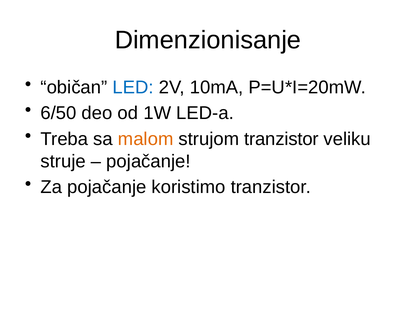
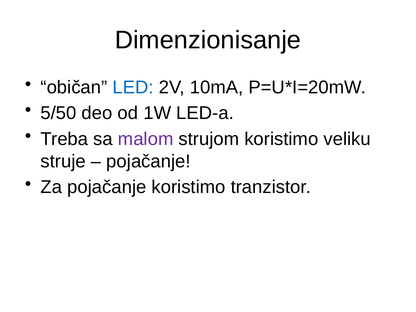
6/50: 6/50 -> 5/50
malom colour: orange -> purple
strujom tranzistor: tranzistor -> koristimo
